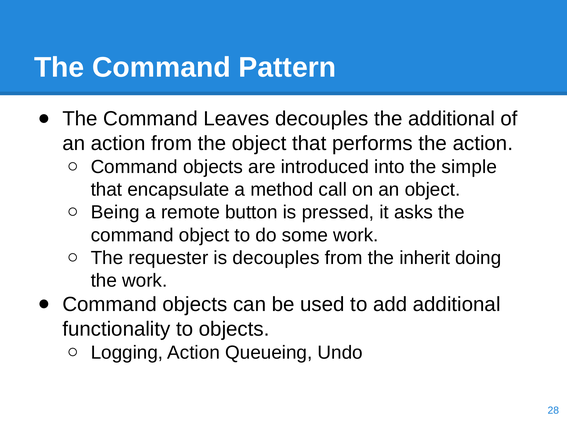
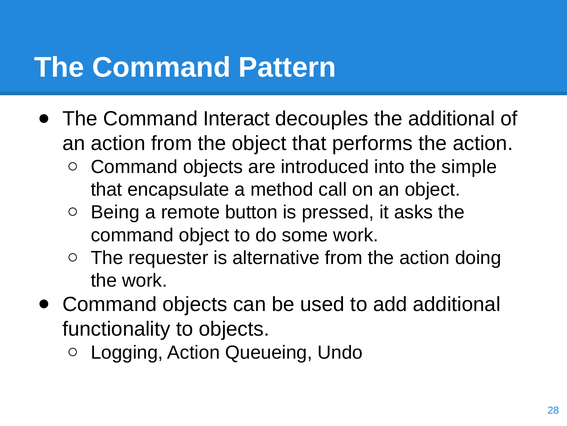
Leaves: Leaves -> Interact
is decouples: decouples -> alternative
from the inherit: inherit -> action
